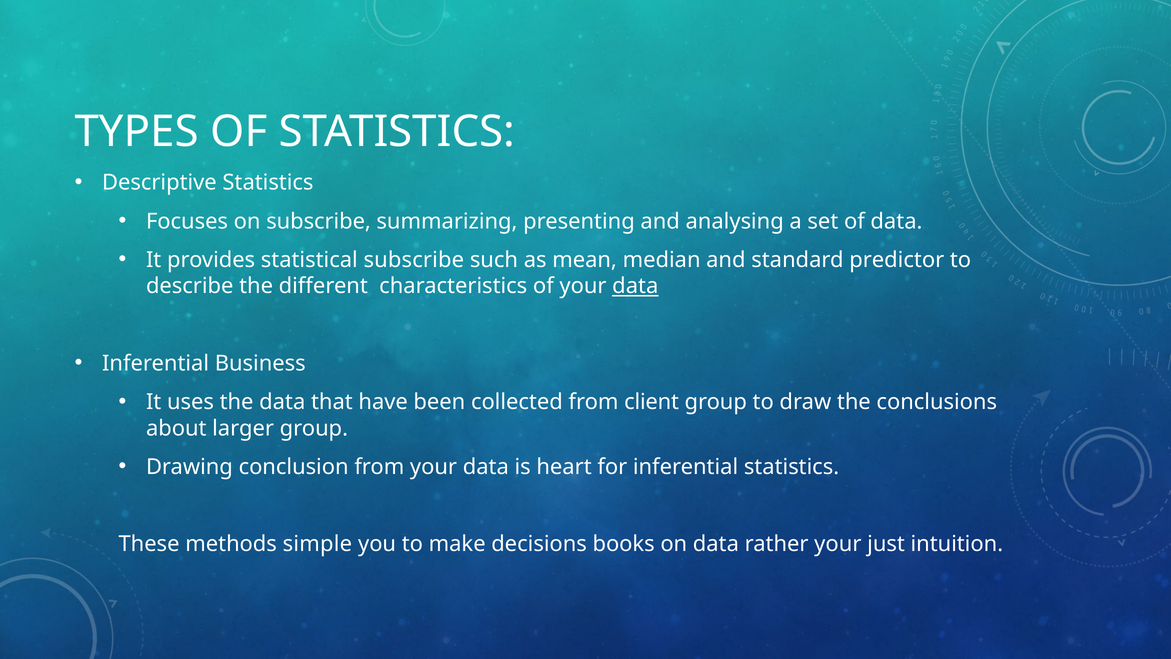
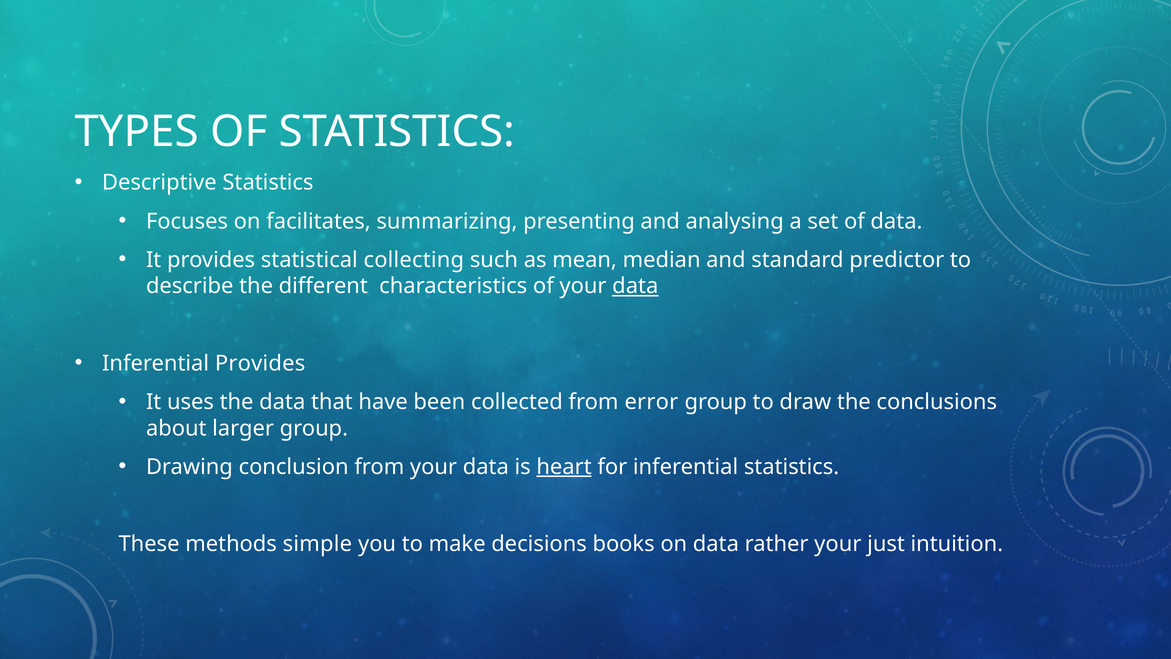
on subscribe: subscribe -> facilitates
statistical subscribe: subscribe -> collecting
Inferential Business: Business -> Provides
client: client -> error
heart underline: none -> present
